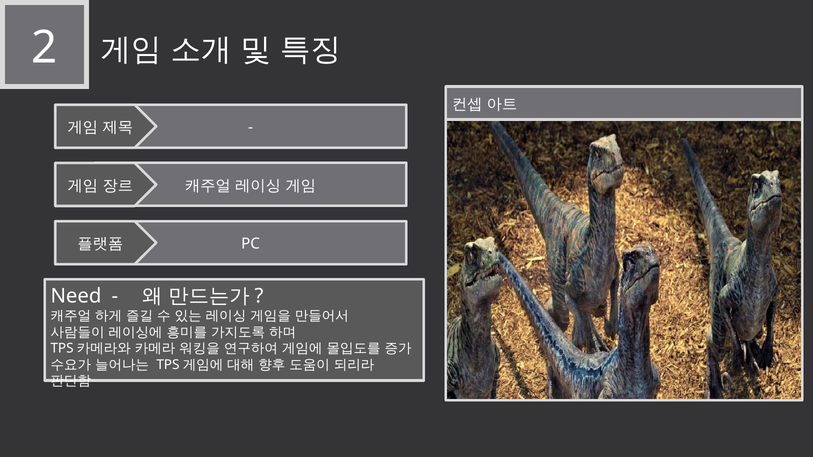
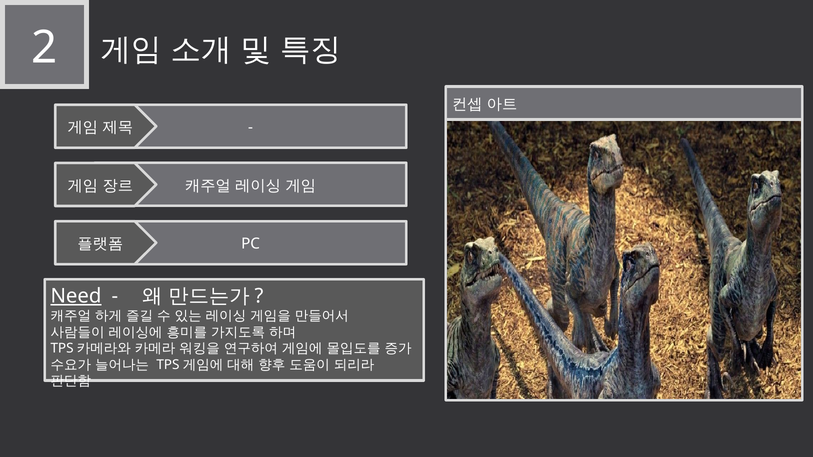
Need underline: none -> present
